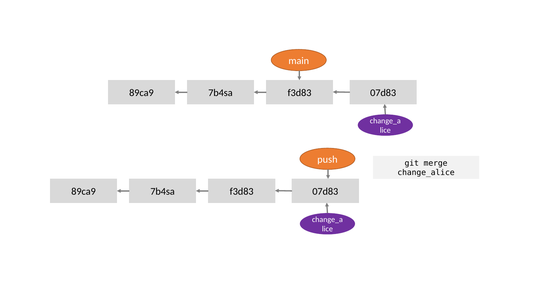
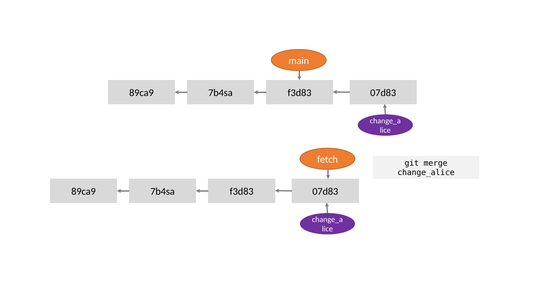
push: push -> fetch
